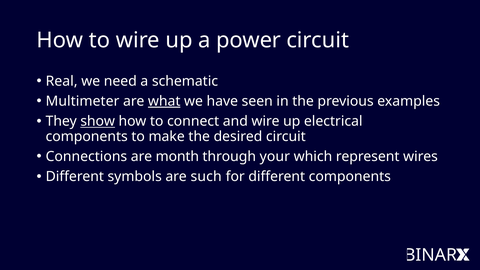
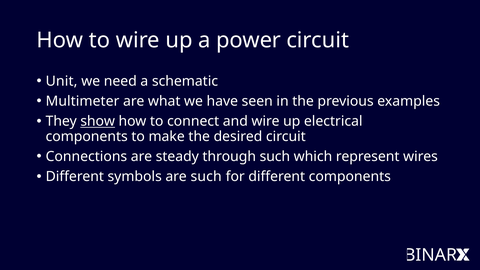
Real: Real -> Unit
what underline: present -> none
month: month -> steady
through your: your -> such
